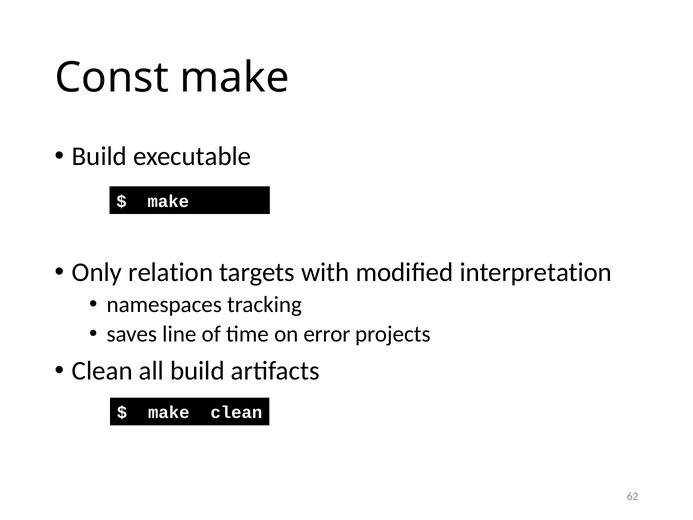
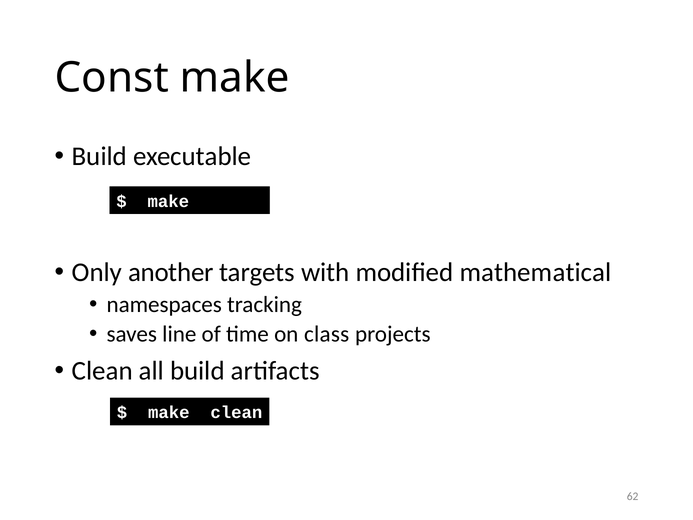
relation: relation -> another
interpretation: interpretation -> mathematical
error: error -> class
